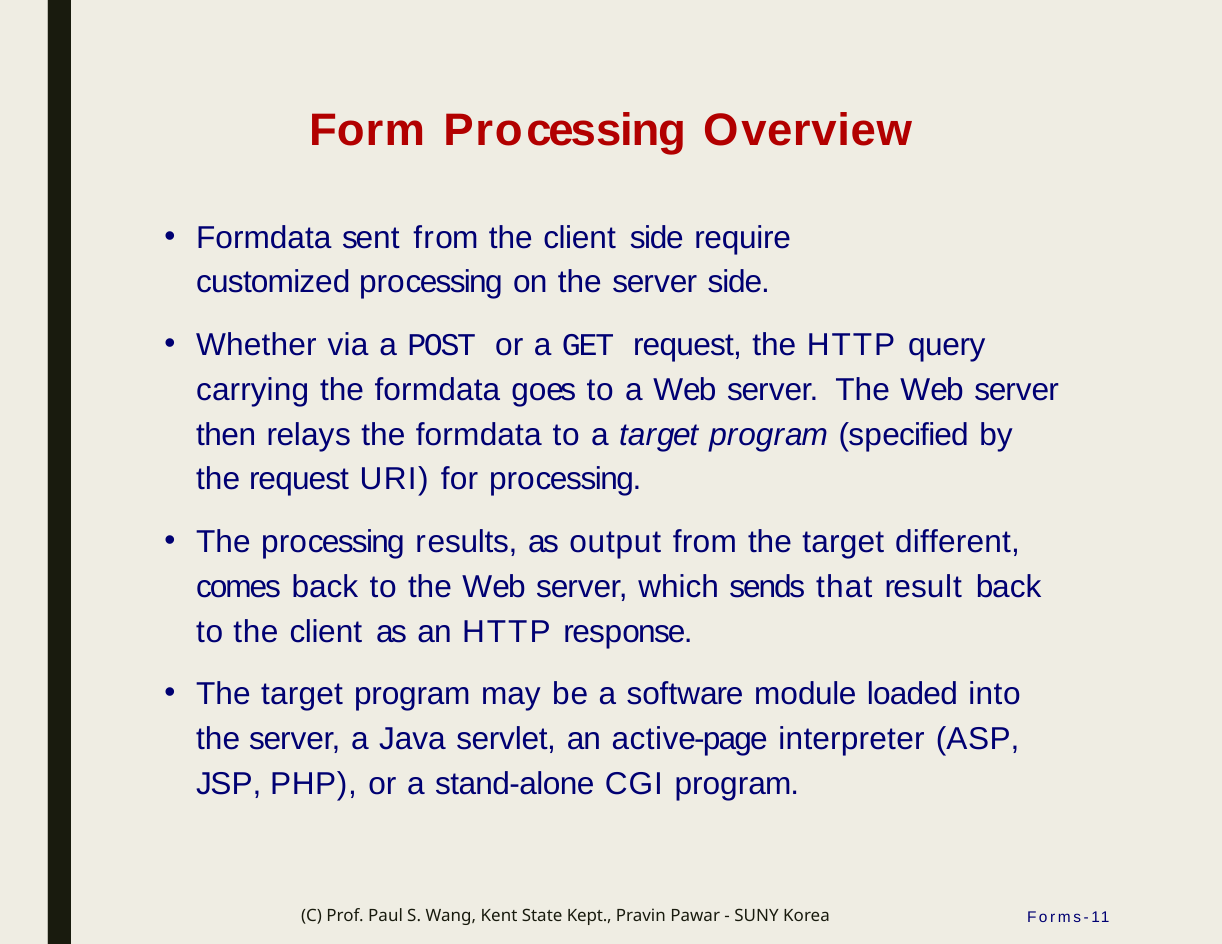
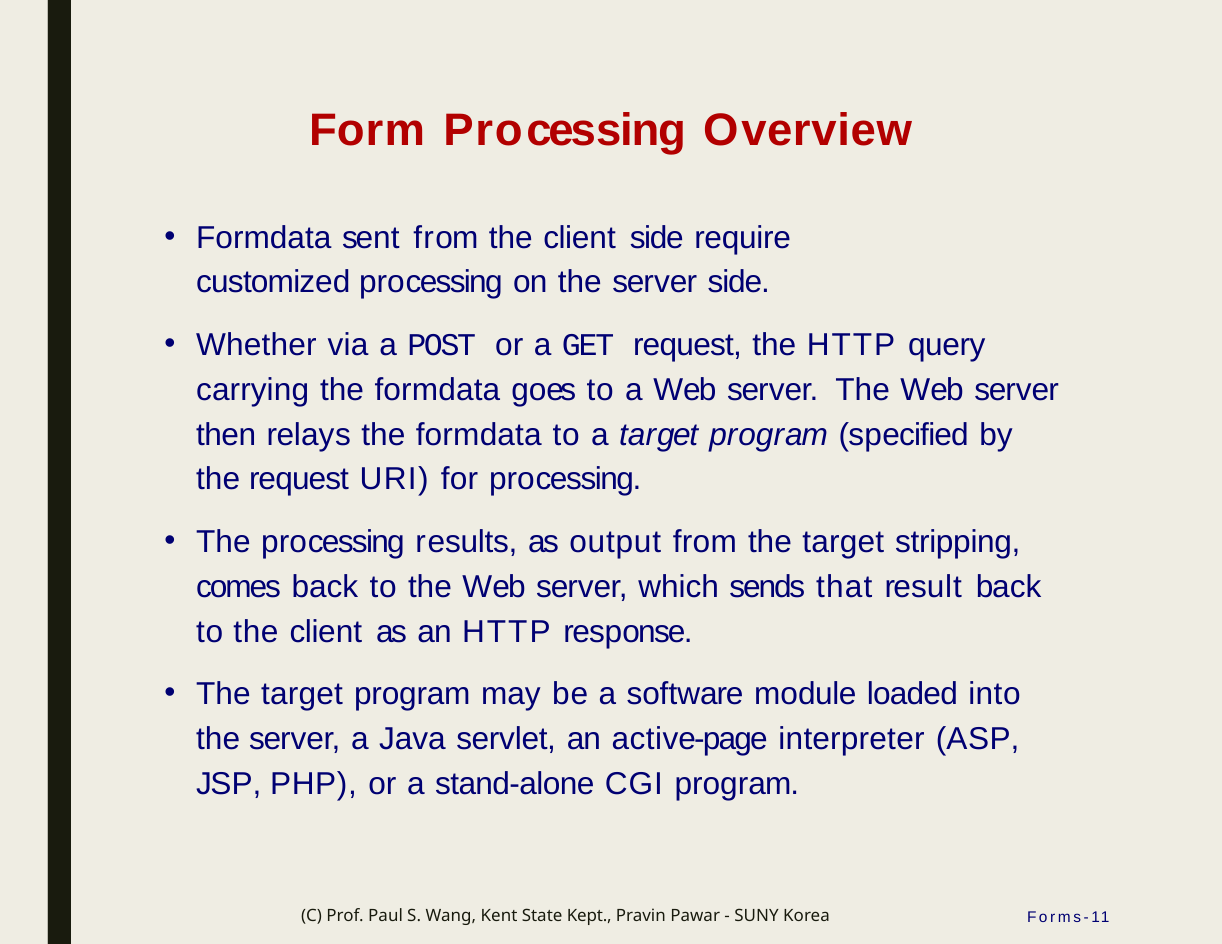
different: different -> stripping
